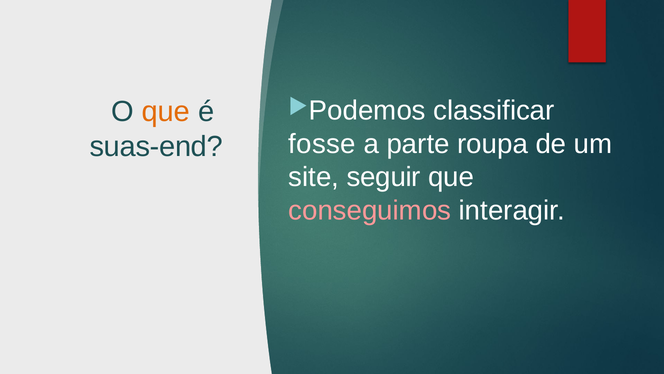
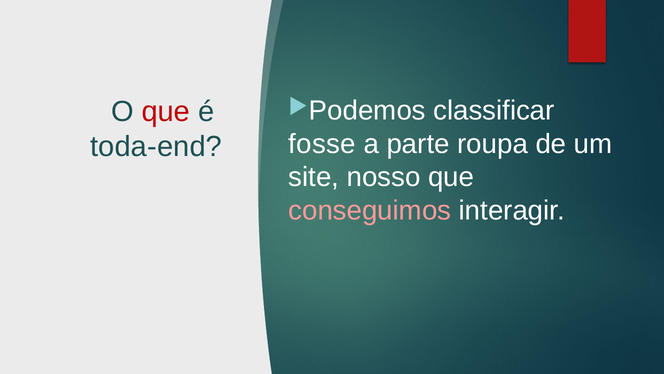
que at (166, 112) colour: orange -> red
suas-end: suas-end -> toda-end
seguir: seguir -> nosso
